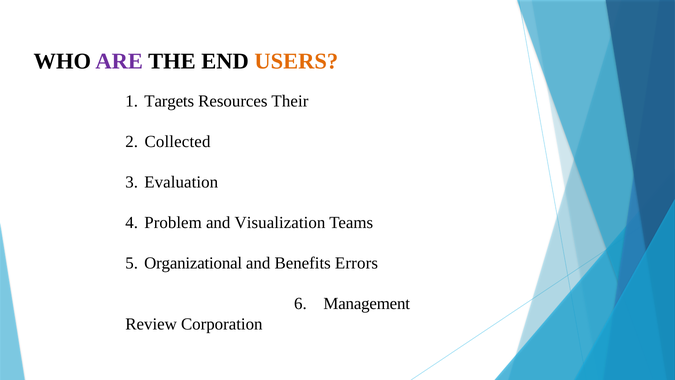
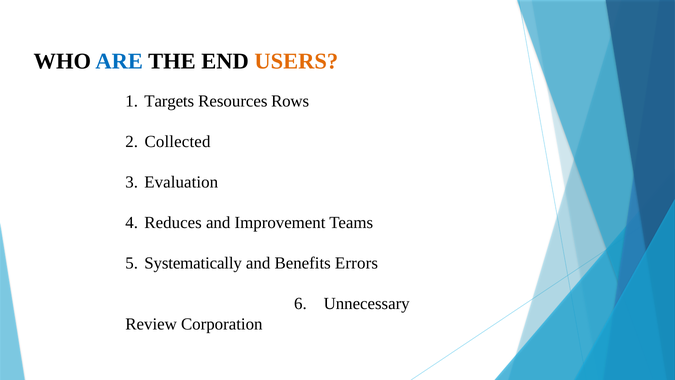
ARE colour: purple -> blue
Their: Their -> Rows
Problem: Problem -> Reduces
Visualization: Visualization -> Improvement
Organizational: Organizational -> Systematically
Management: Management -> Unnecessary
